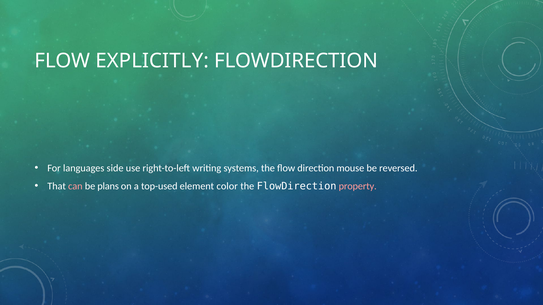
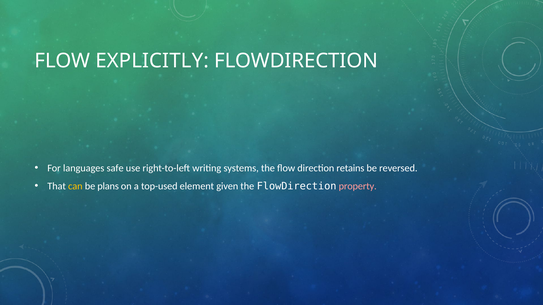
side: side -> safe
mouse: mouse -> retains
can colour: pink -> yellow
color: color -> given
